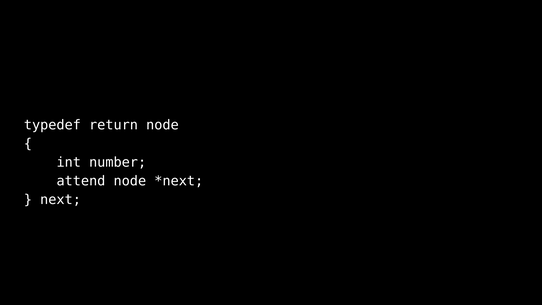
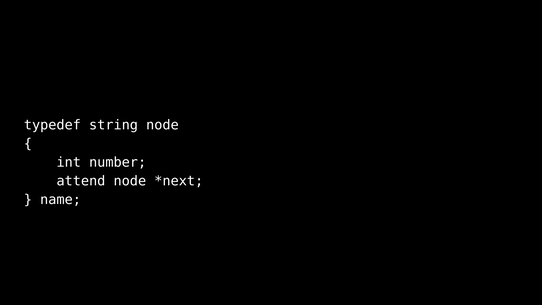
return: return -> string
next: next -> name
